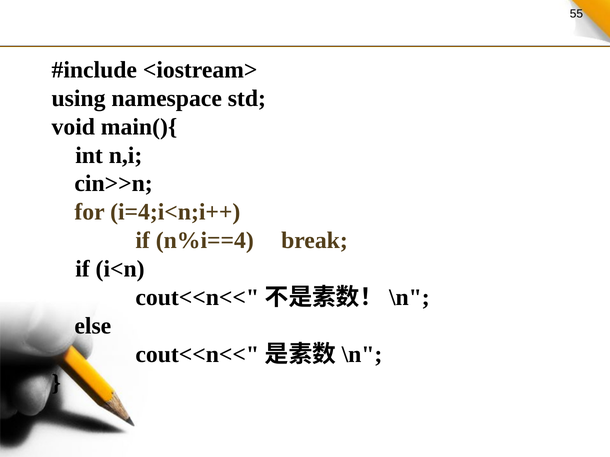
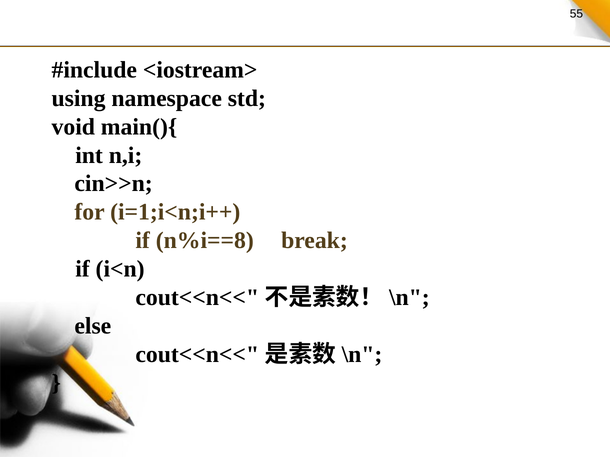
i=4;i<n;i++: i=4;i<n;i++ -> i=1;i<n;i++
n%i==4: n%i==4 -> n%i==8
